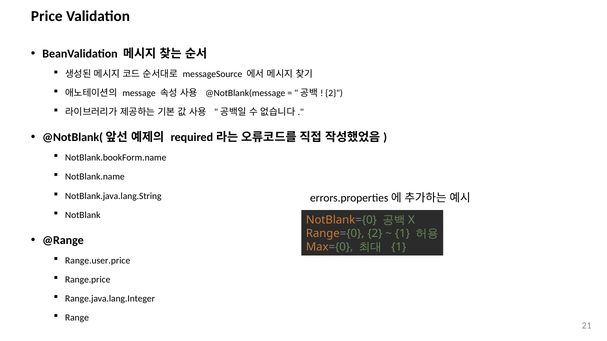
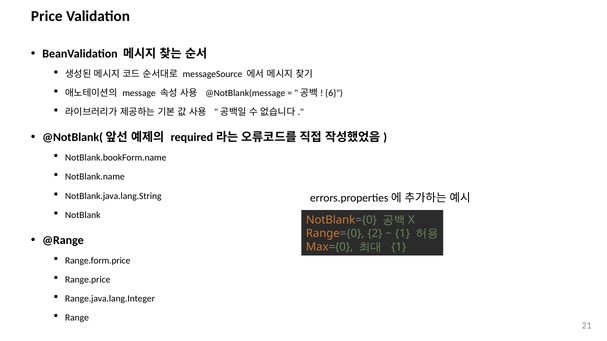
2 at (334, 93): 2 -> 6
Range.user.price: Range.user.price -> Range.form.price
